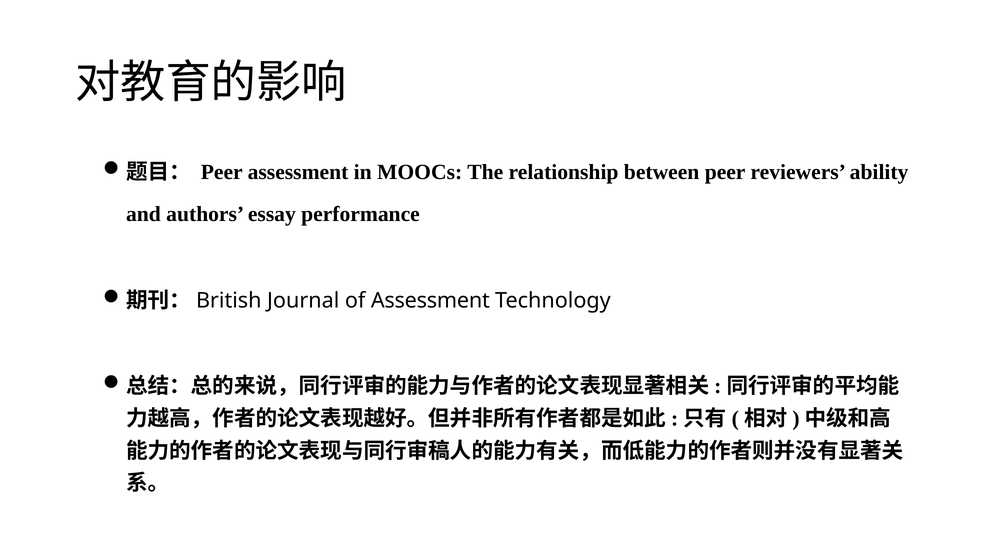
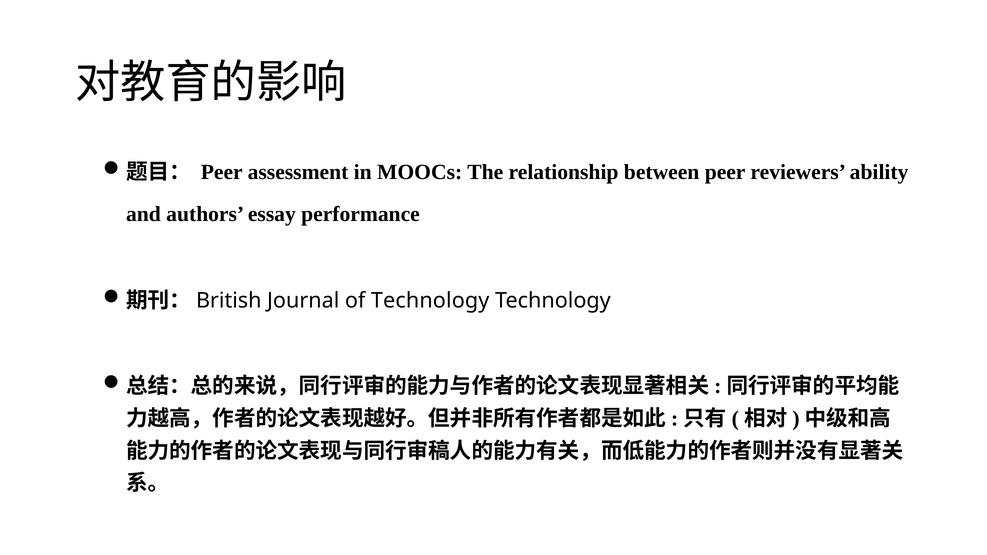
of Assessment: Assessment -> Technology
